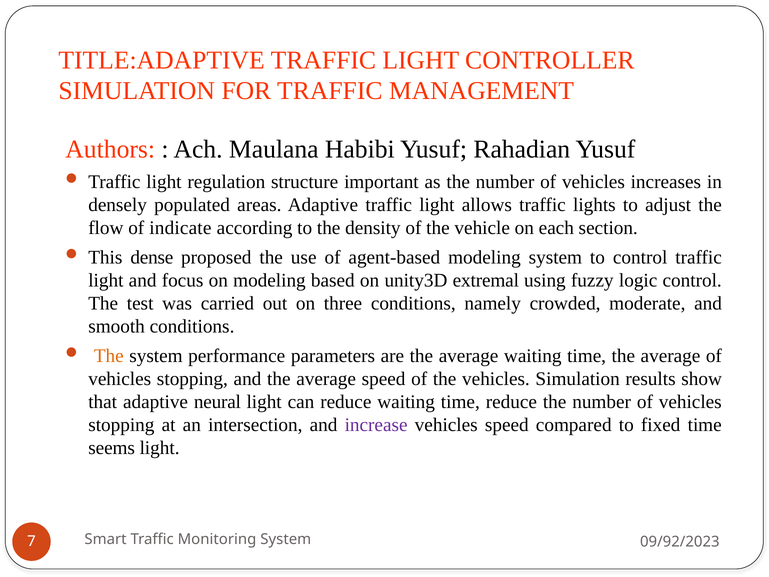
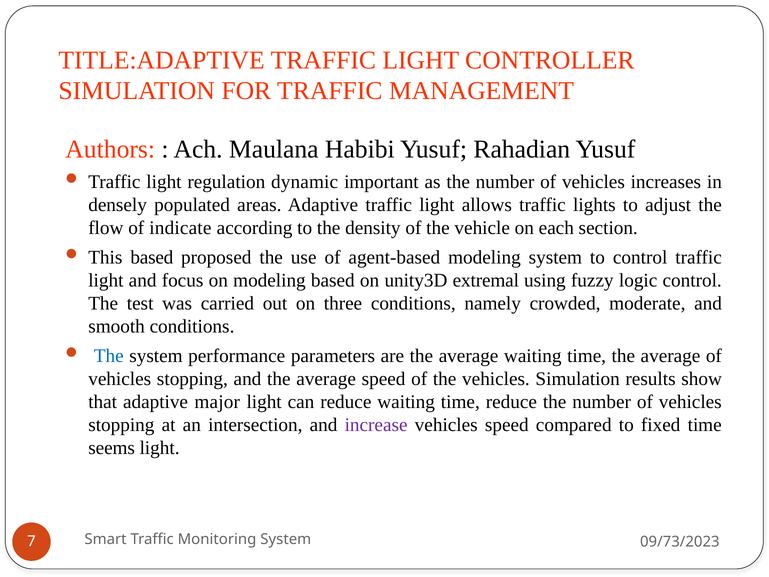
structure: structure -> dynamic
This dense: dense -> based
The at (109, 356) colour: orange -> blue
neural: neural -> major
09/92/2023: 09/92/2023 -> 09/73/2023
